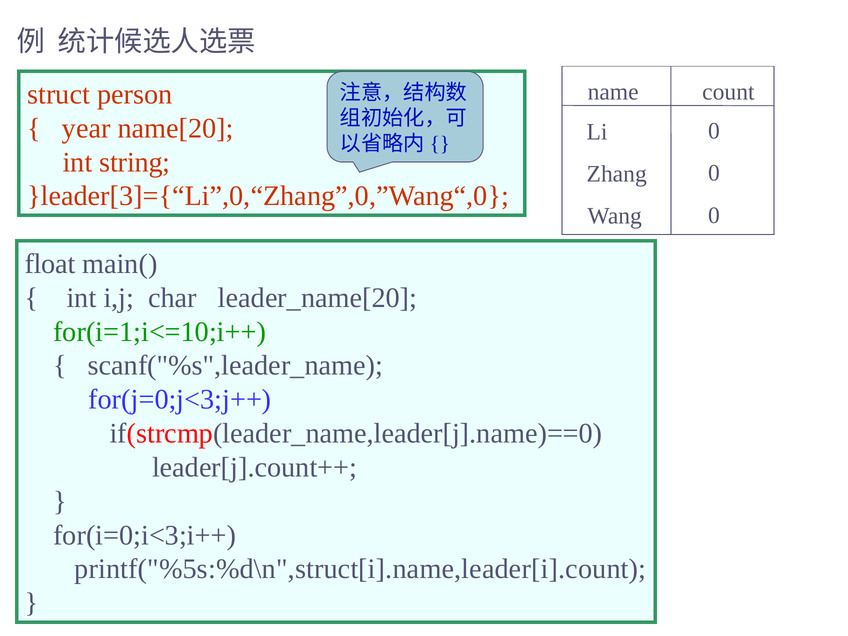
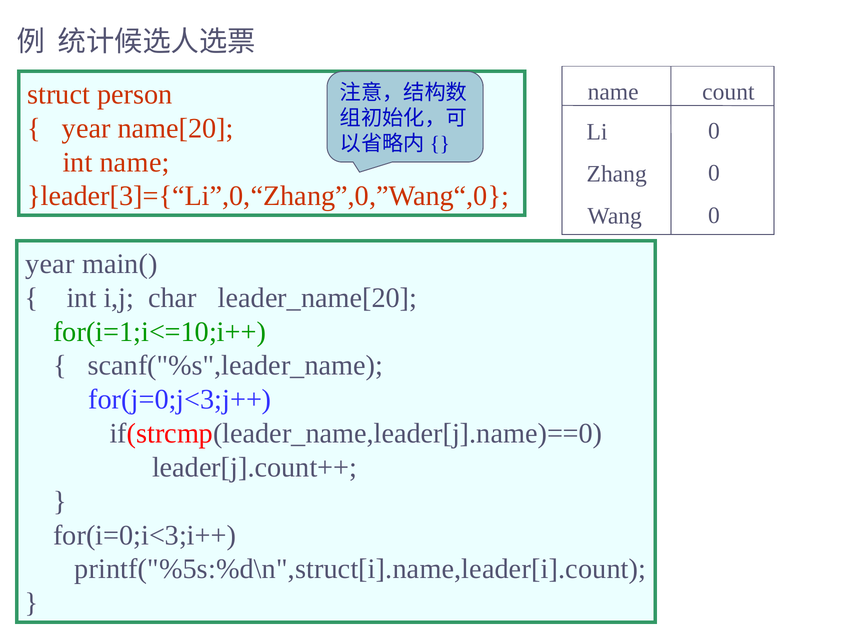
int string: string -> name
float at (50, 264): float -> year
